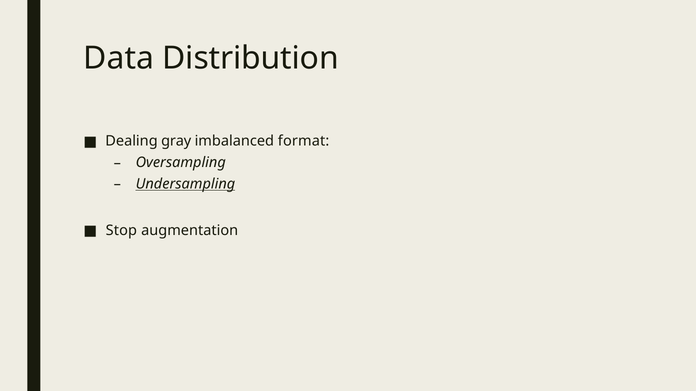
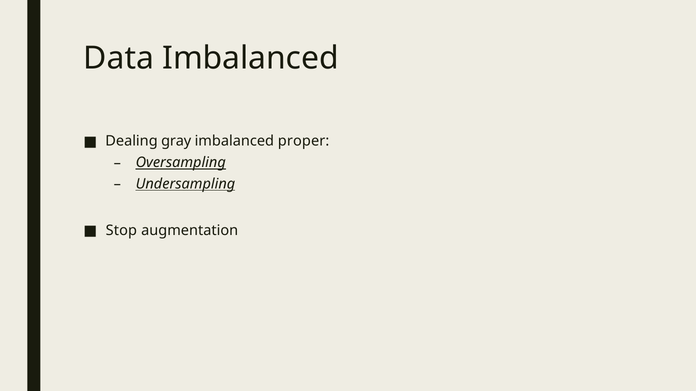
Data Distribution: Distribution -> Imbalanced
format: format -> proper
Oversampling underline: none -> present
